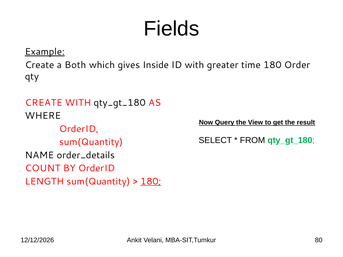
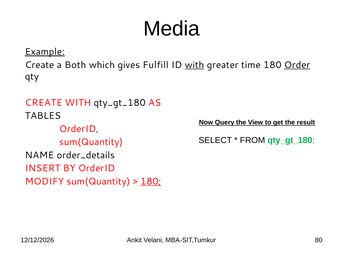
Fields: Fields -> Media
Inside: Inside -> Fulfill
with at (194, 65) underline: none -> present
Order underline: none -> present
WHERE: WHERE -> TABLES
COUNT: COUNT -> INSERT
LENGTH: LENGTH -> MODIFY
